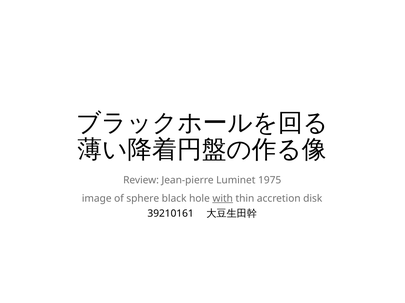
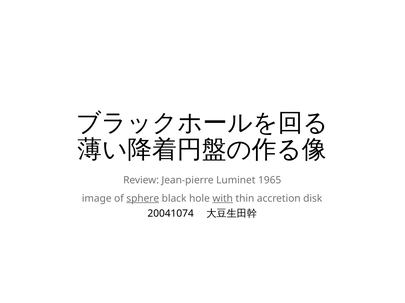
1975: 1975 -> 1965
sphere underline: none -> present
39210161: 39210161 -> 20041074
